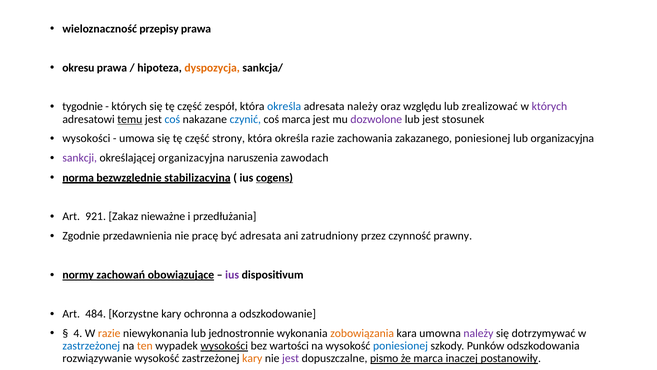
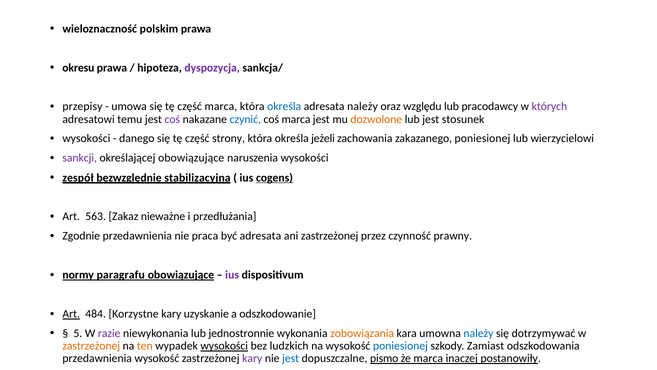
przepisy: przepisy -> polskim
dyspozycja colour: orange -> purple
tygodnie: tygodnie -> przepisy
których at (129, 106): których -> umowa
część zespół: zespół -> marca
zrealizować: zrealizować -> pracodawcy
temu underline: present -> none
coś at (172, 119) colour: blue -> purple
dozwolone colour: purple -> orange
umowa: umowa -> danego
określa razie: razie -> jeżeli
lub organizacyjna: organizacyjna -> wierzycielowi
określającej organizacyjna: organizacyjna -> obowiązujące
naruszenia zawodach: zawodach -> wysokości
norma: norma -> zespół
921: 921 -> 563
pracę: pracę -> praca
ani zatrudniony: zatrudniony -> zastrzeżonej
zachowań: zachowań -> paragrafu
Art at (71, 314) underline: none -> present
ochronna: ochronna -> uzyskanie
4: 4 -> 5
razie at (109, 333) colour: orange -> purple
należy at (478, 333) colour: purple -> blue
zastrzeżonej at (91, 346) colour: blue -> orange
wartości: wartości -> ludzkich
Punków: Punków -> Zamiast
rozwiązywanie at (97, 358): rozwiązywanie -> przedawnienia
kary at (252, 358) colour: orange -> purple
jest at (291, 358) colour: purple -> blue
